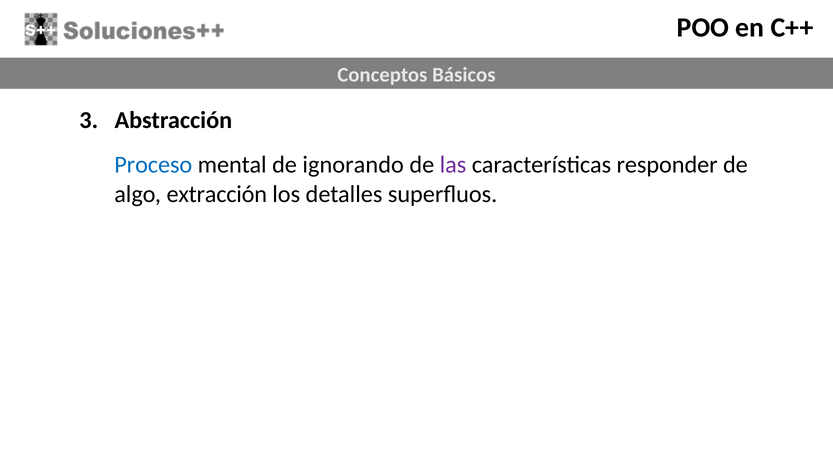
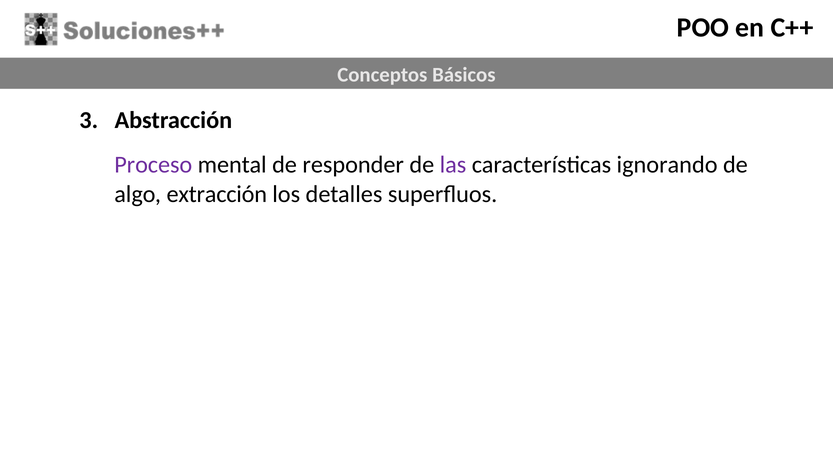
Proceso colour: blue -> purple
ignorando: ignorando -> responder
responder: responder -> ignorando
